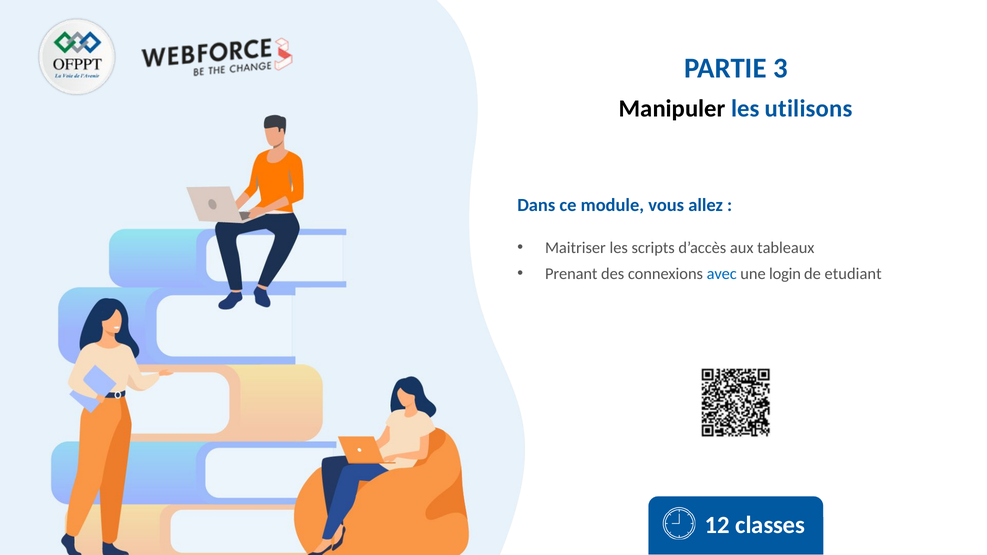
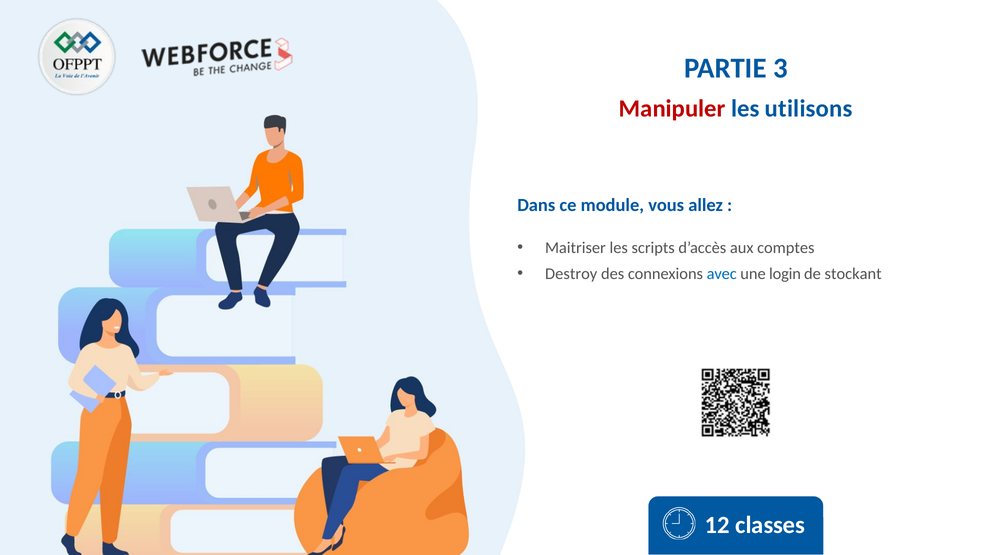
Manipuler colour: black -> red
tableaux: tableaux -> comptes
Prenant: Prenant -> Destroy
etudiant: etudiant -> stockant
